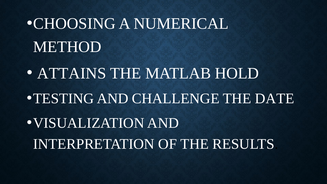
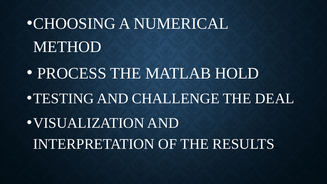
ATTAINS: ATTAINS -> PROCESS
DATE: DATE -> DEAL
